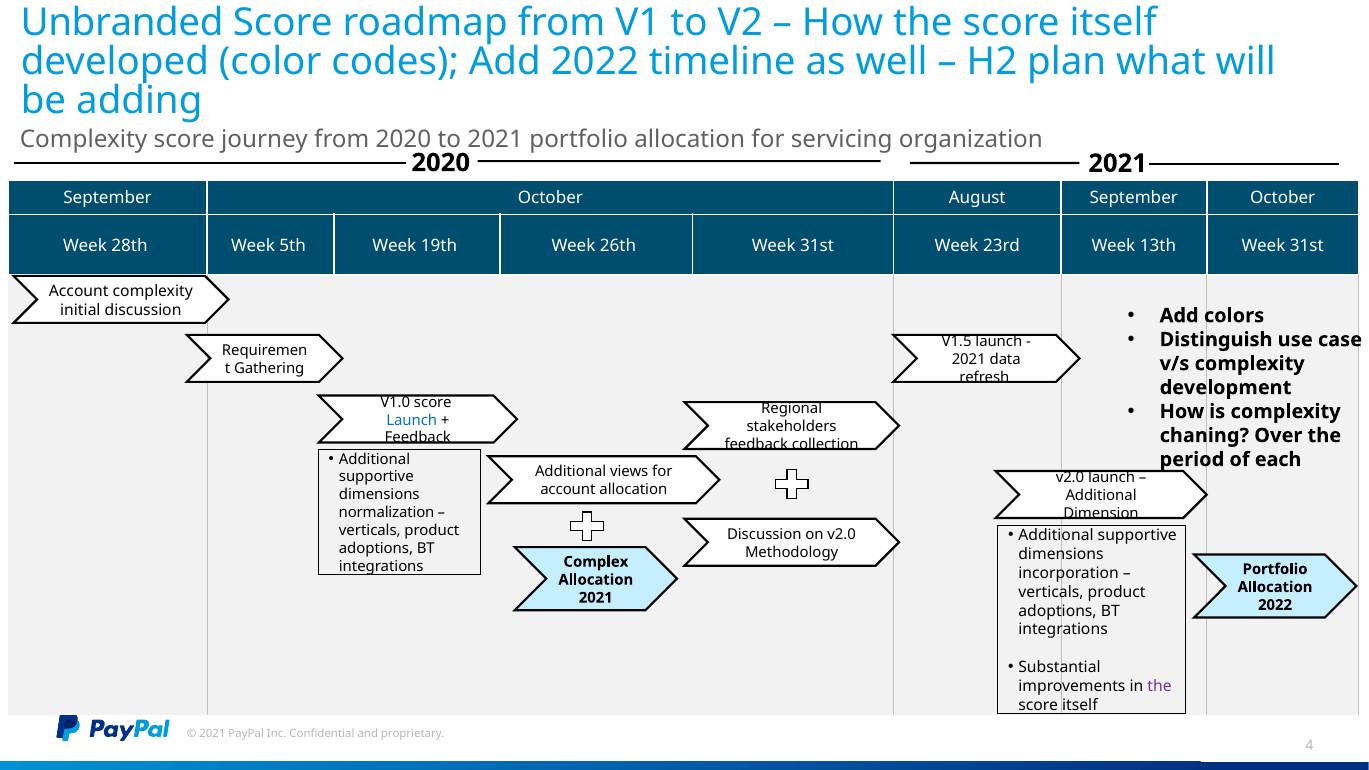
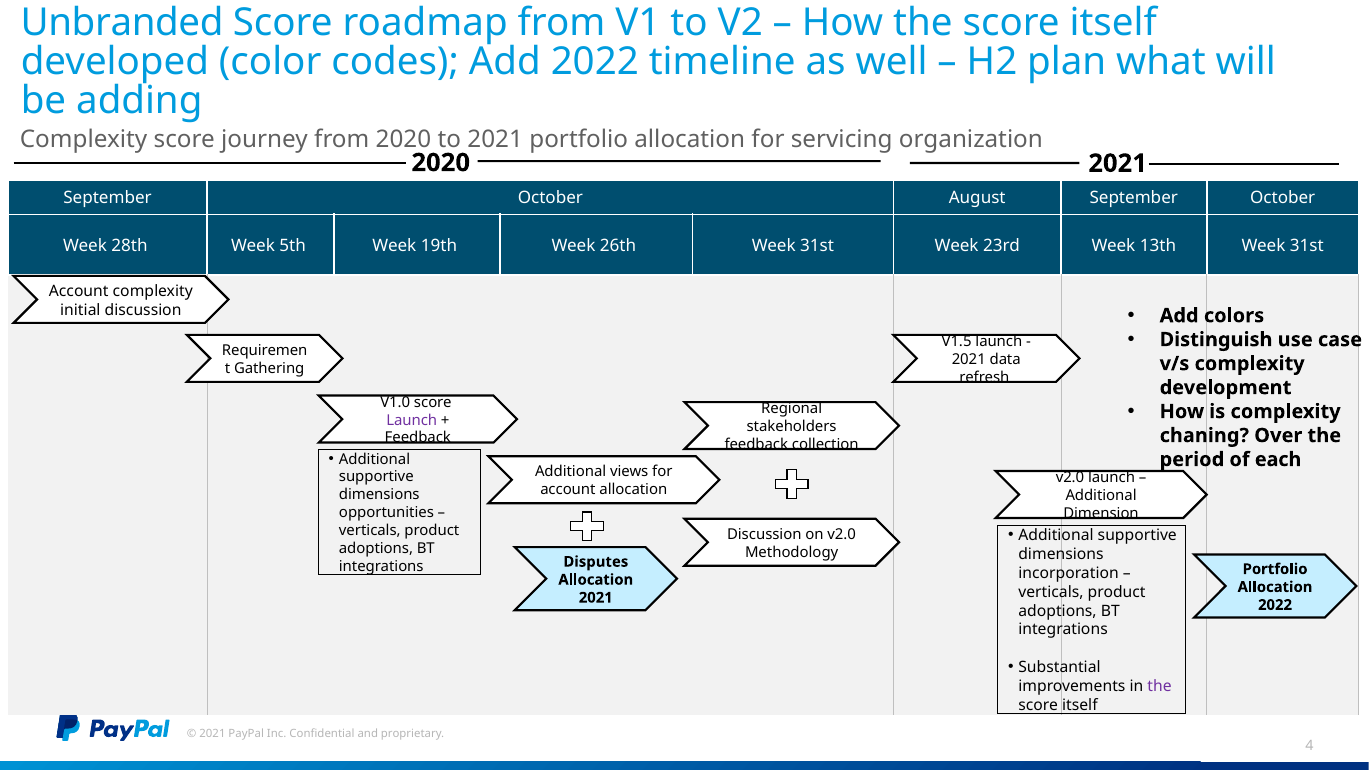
Launch at (412, 420) colour: blue -> purple
normalization: normalization -> opportunities
Complex: Complex -> Disputes
